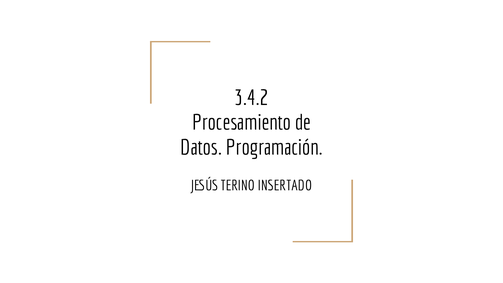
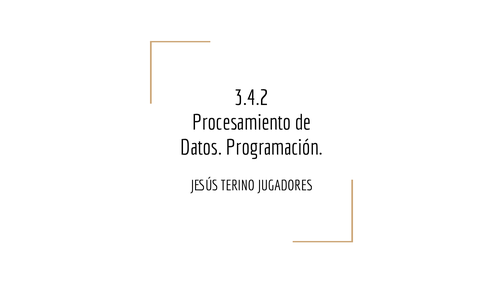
INSERTADO: INSERTADO -> JUGADORES
